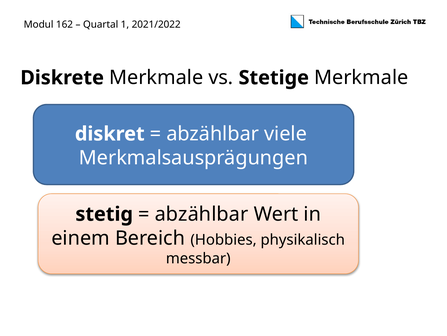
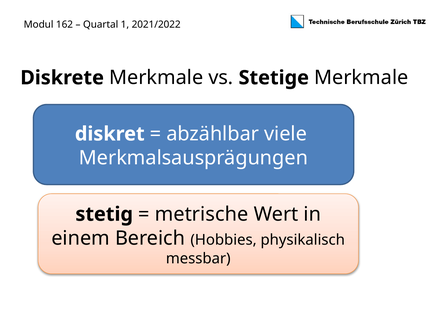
abzählbar at (202, 214): abzählbar -> metrische
